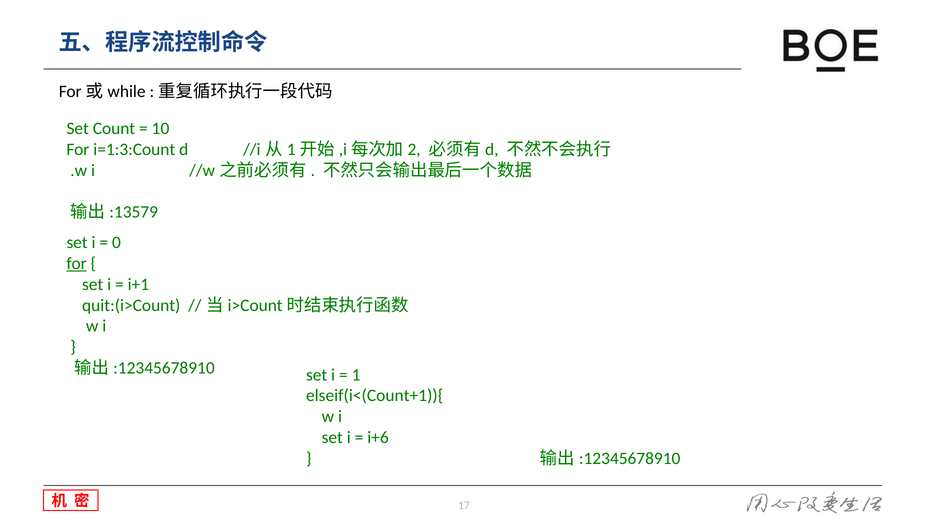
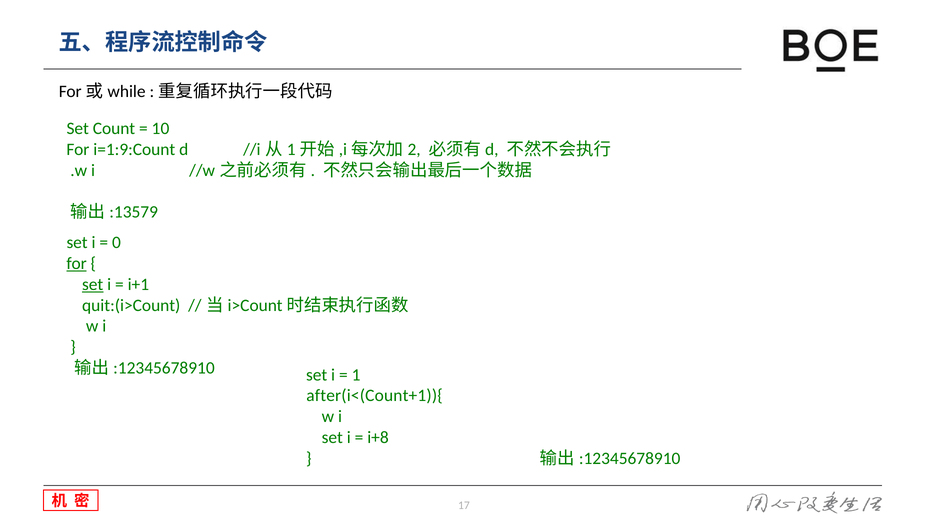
i=1:3:Count: i=1:3:Count -> i=1:9:Count
set at (93, 284) underline: none -> present
elseif(i<(Count+1)){: elseif(i<(Count+1)){ -> after(i<(Count+1)){
i+6: i+6 -> i+8
